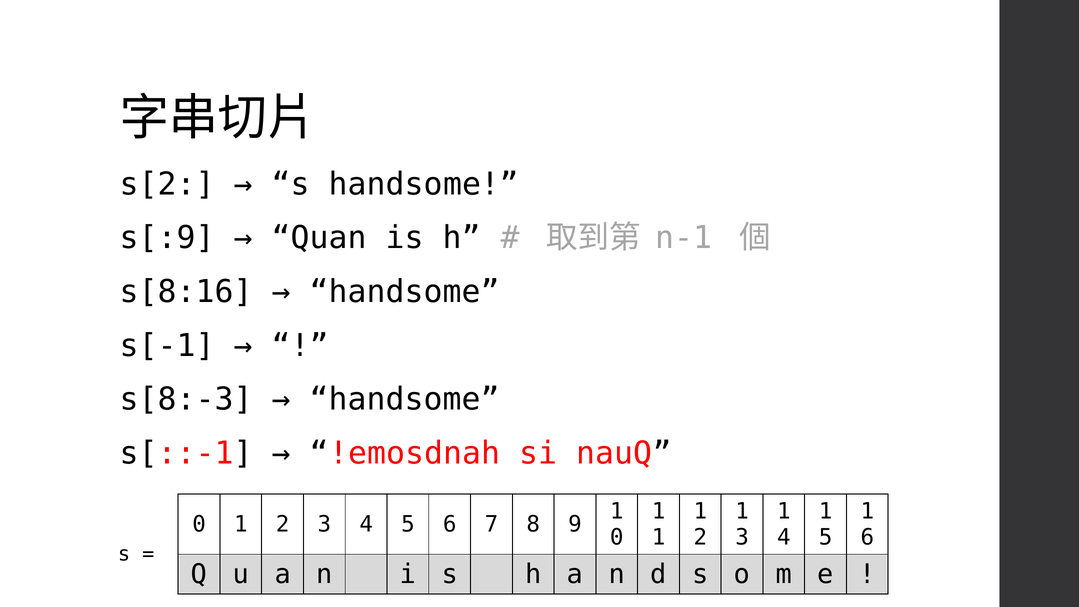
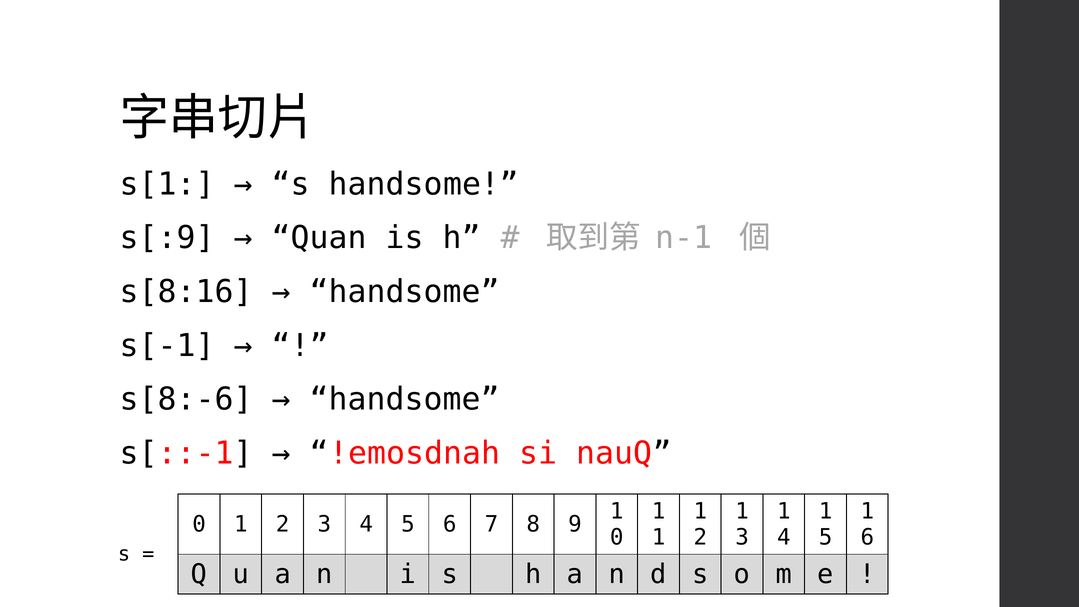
s[2: s[2 -> s[1
s[8:-3: s[8:-3 -> s[8:-6
